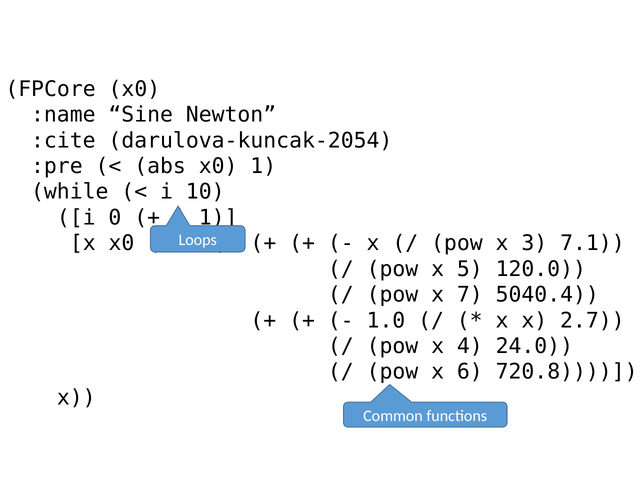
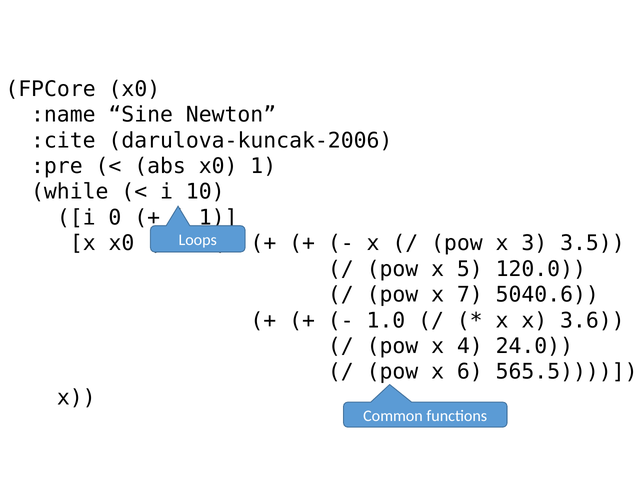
darulova-kuncak-2054: darulova-kuncak-2054 -> darulova-kuncak-2006
7.1: 7.1 -> 3.5
5040.4: 5040.4 -> 5040.6
2.7: 2.7 -> 3.6
720.8: 720.8 -> 565.5
